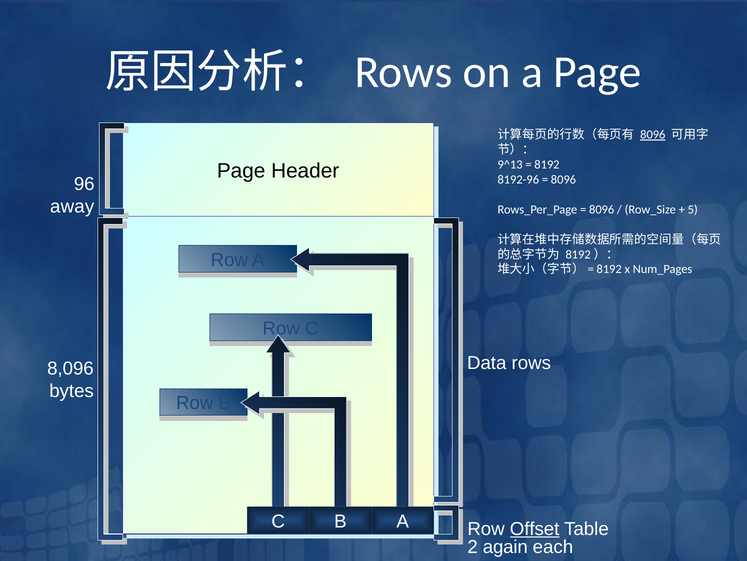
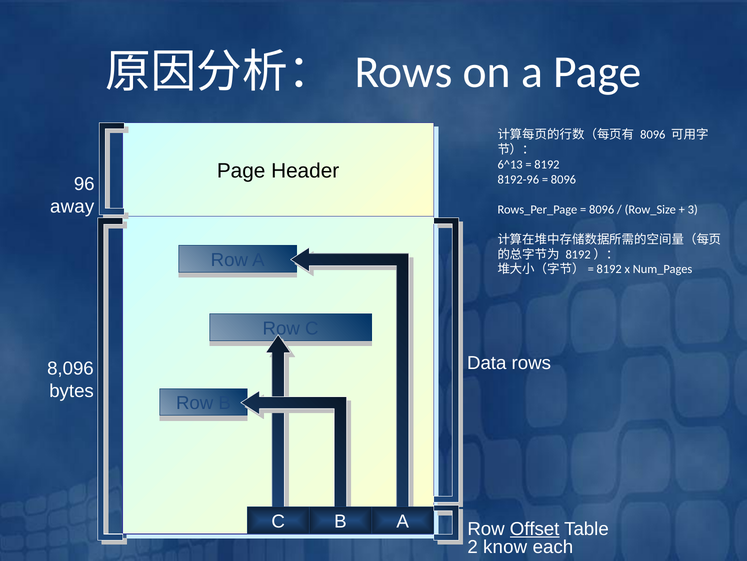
8096 at (653, 135) underline: present -> none
9^13: 9^13 -> 6^13
5: 5 -> 3
again: again -> know
